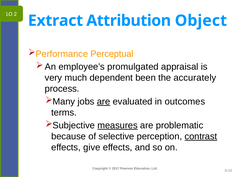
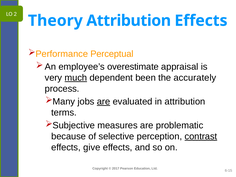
Extract: Extract -> Theory
Attribution Object: Object -> Effects
promulgated: promulgated -> overestimate
much underline: none -> present
in outcomes: outcomes -> attribution
measures underline: present -> none
